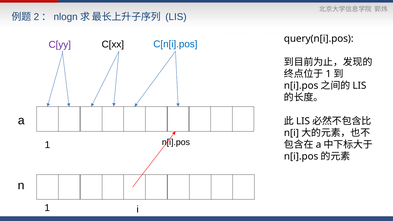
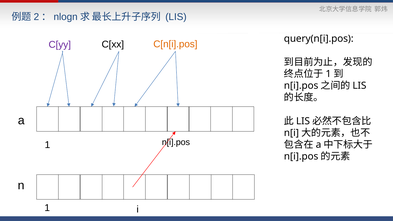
C[n[i].pos colour: blue -> orange
